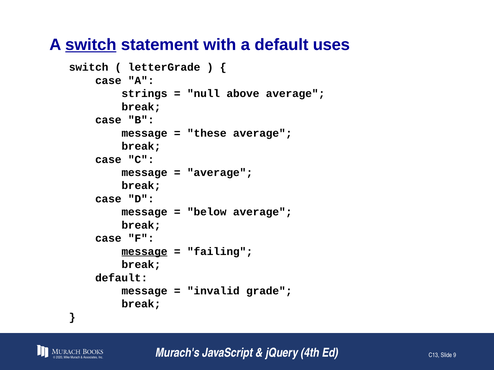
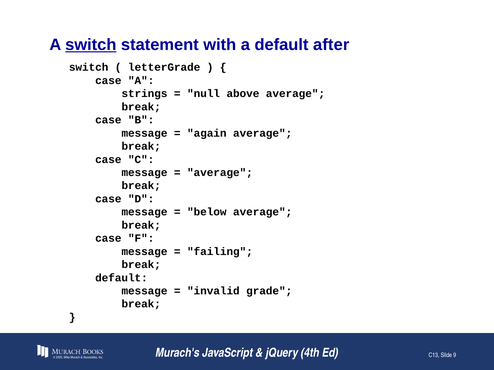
uses: uses -> after
these: these -> again
message at (144, 252) underline: present -> none
